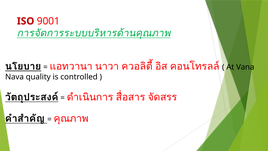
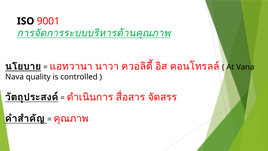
ISO colour: red -> black
